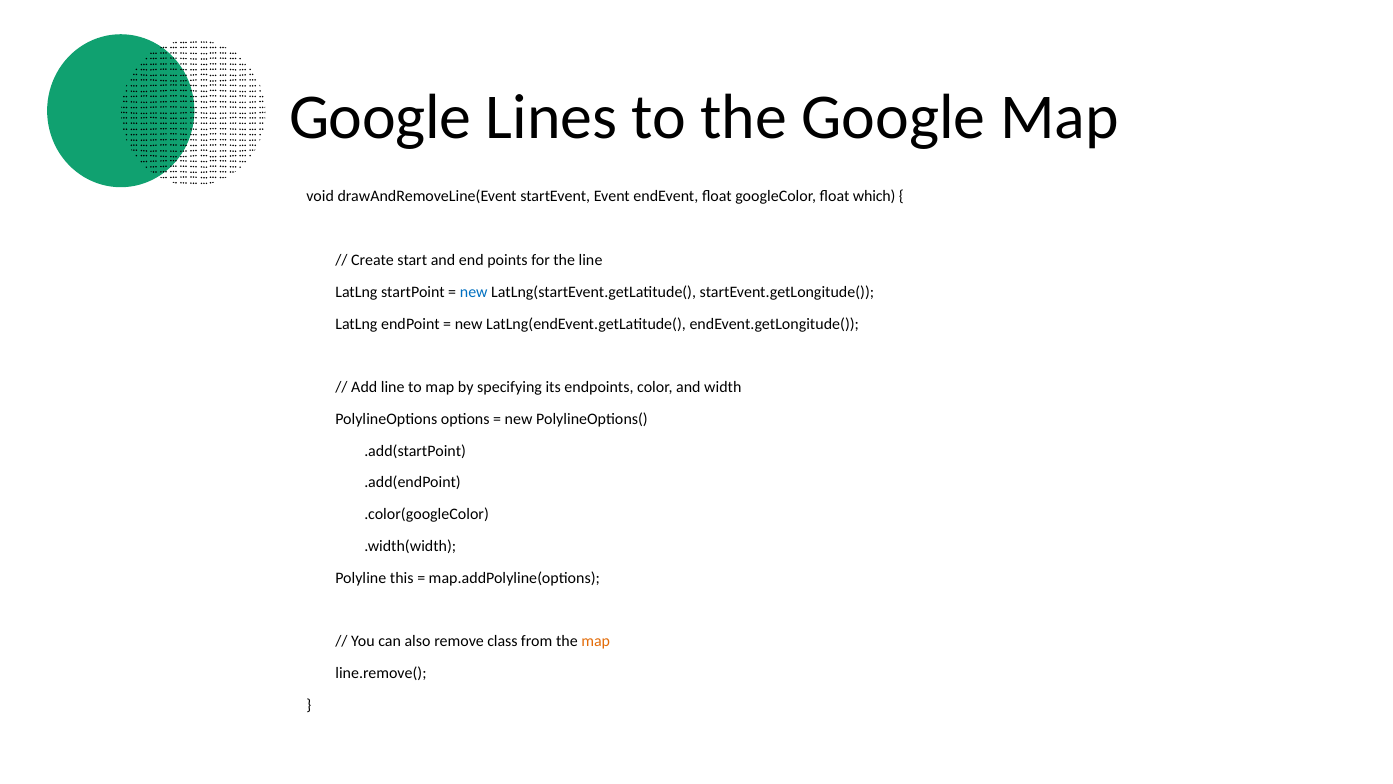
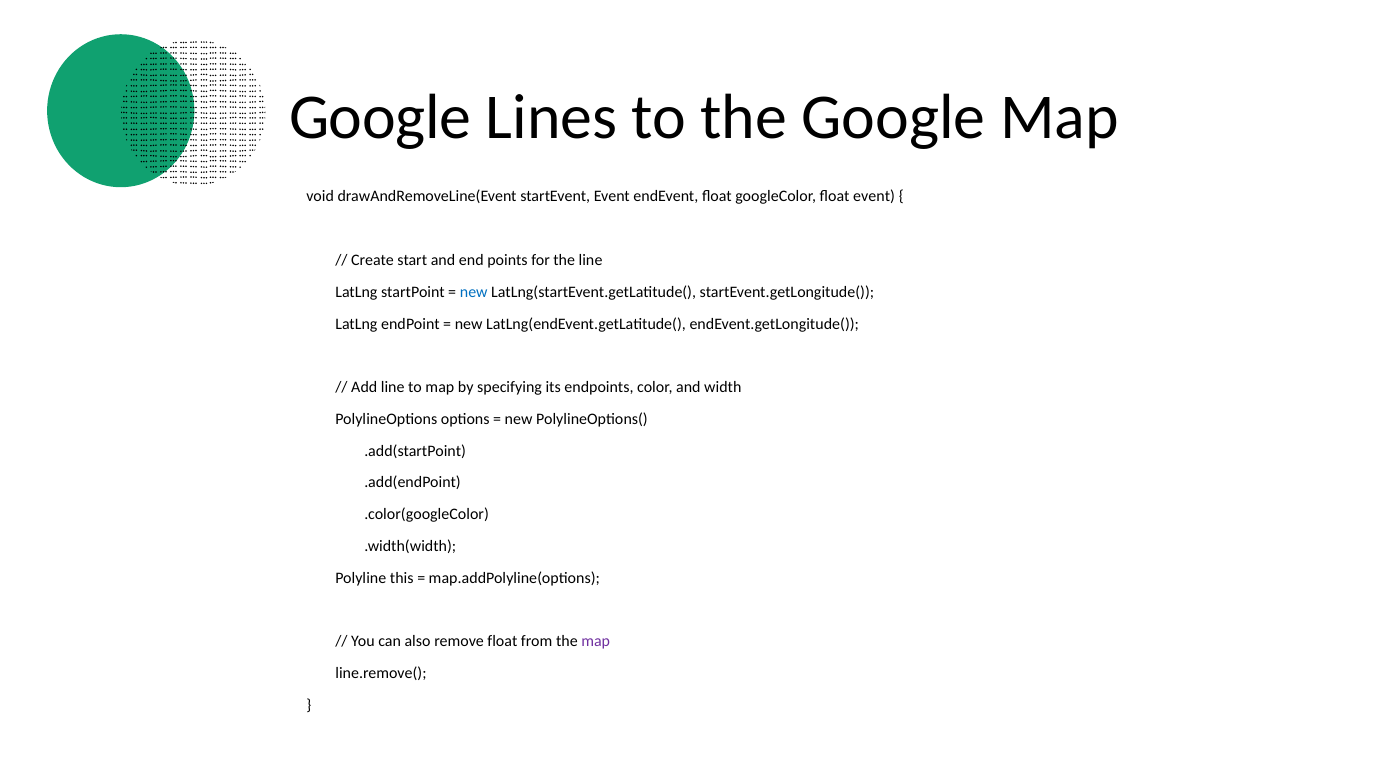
float which: which -> event
remove class: class -> float
map at (596, 641) colour: orange -> purple
